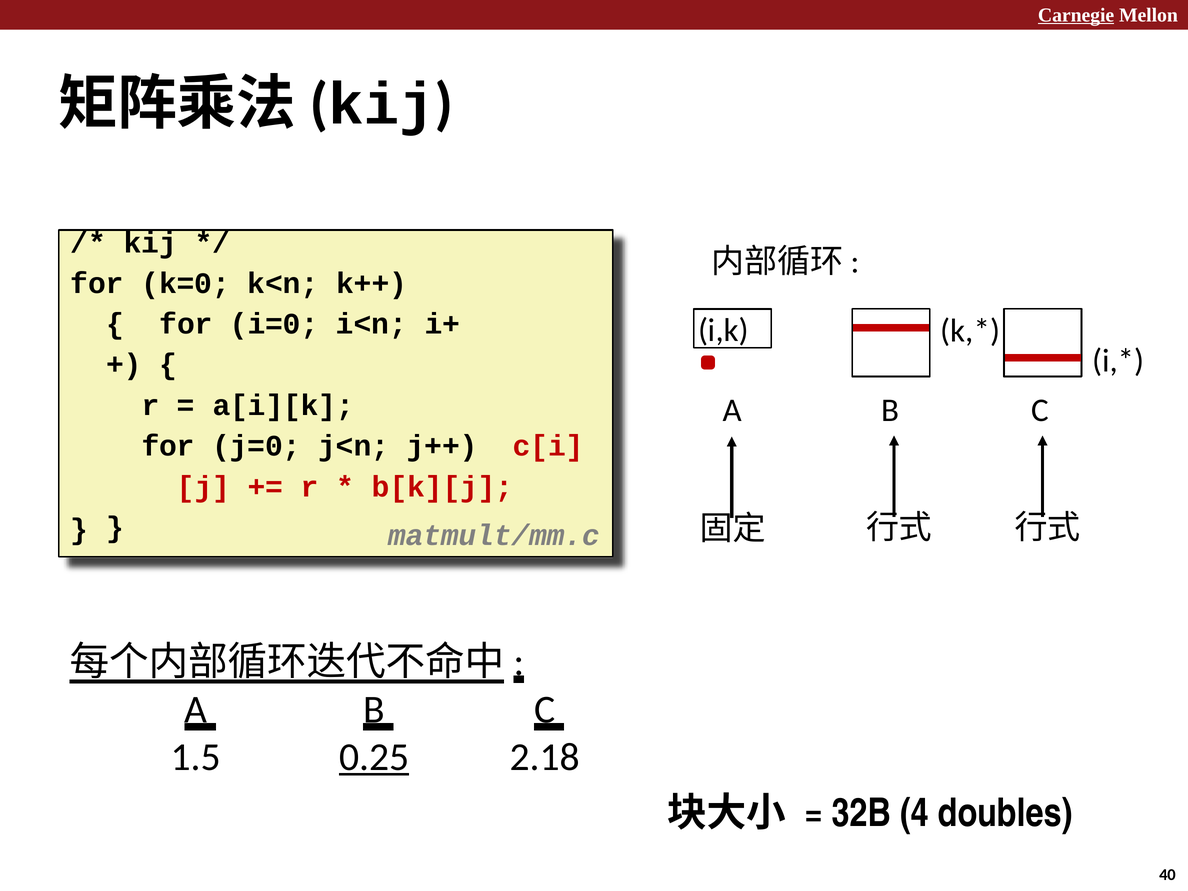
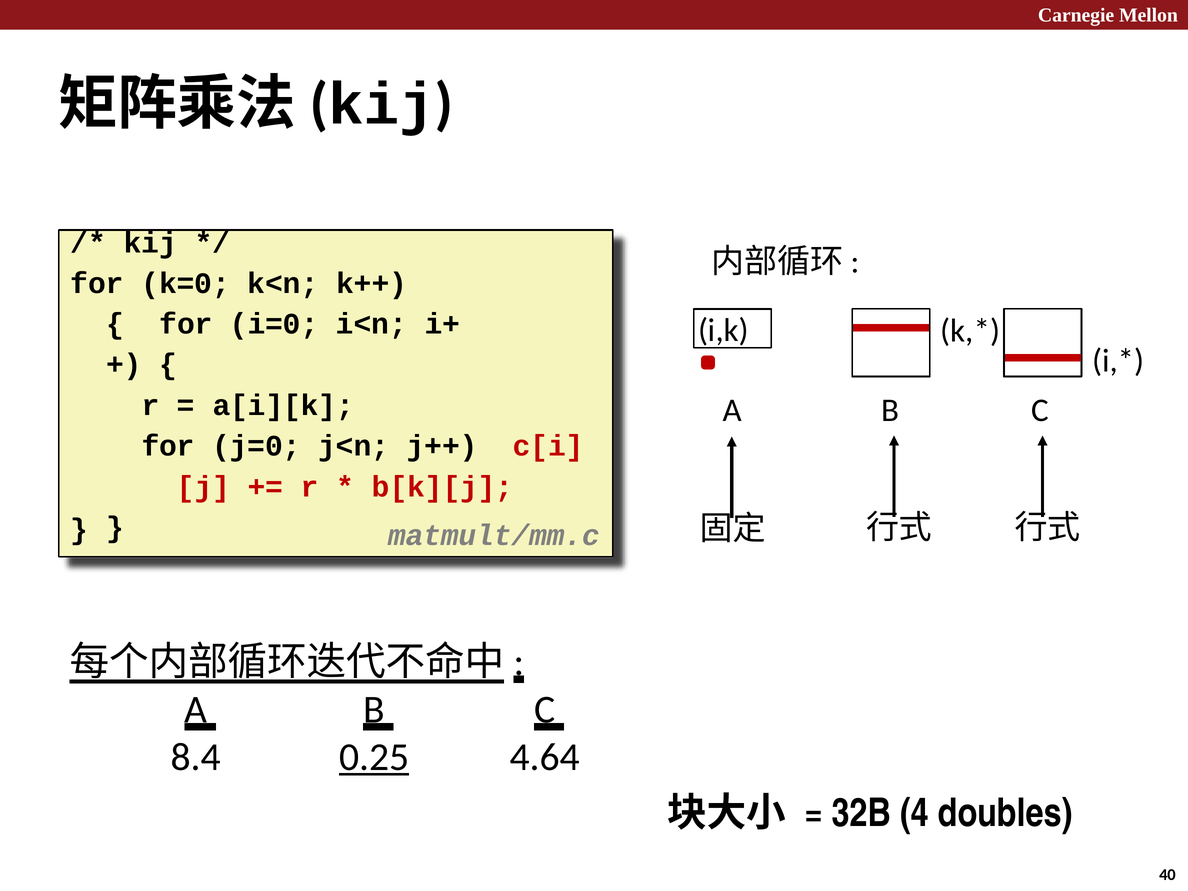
Carnegie underline: present -> none
1.5: 1.5 -> 8.4
2.18: 2.18 -> 4.64
